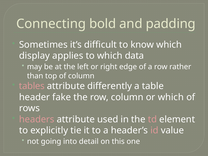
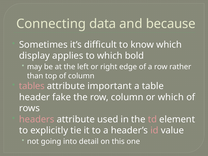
bold: bold -> data
padding: padding -> because
data: data -> bold
differently: differently -> important
